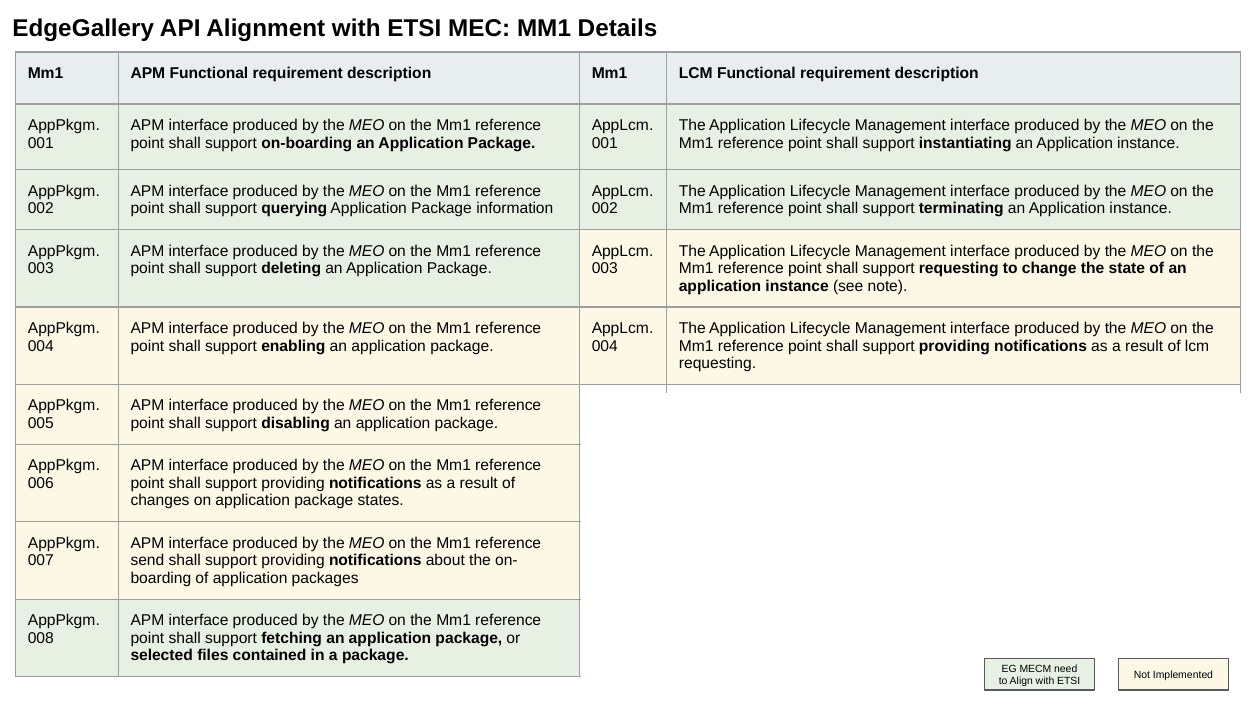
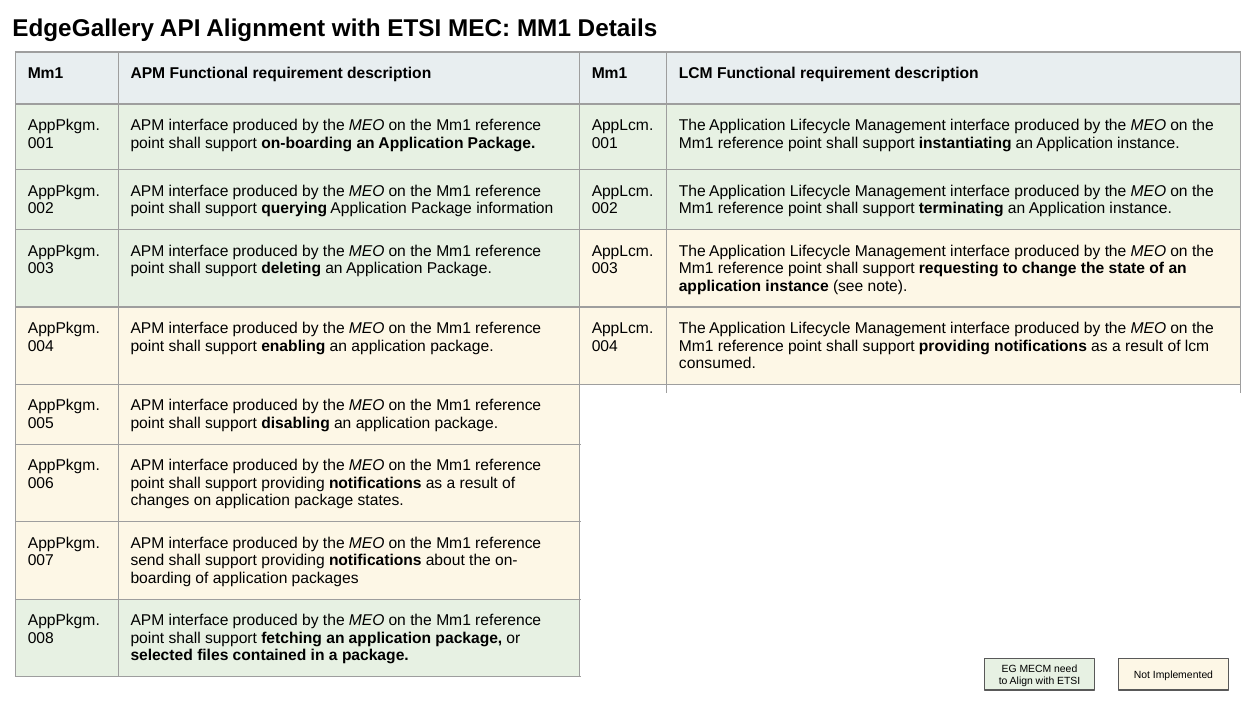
requesting at (718, 363): requesting -> consumed
